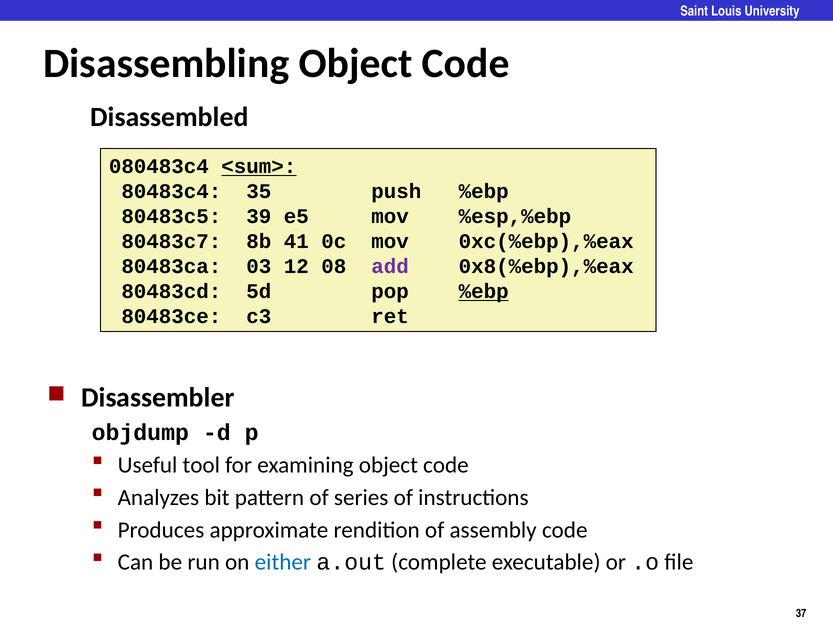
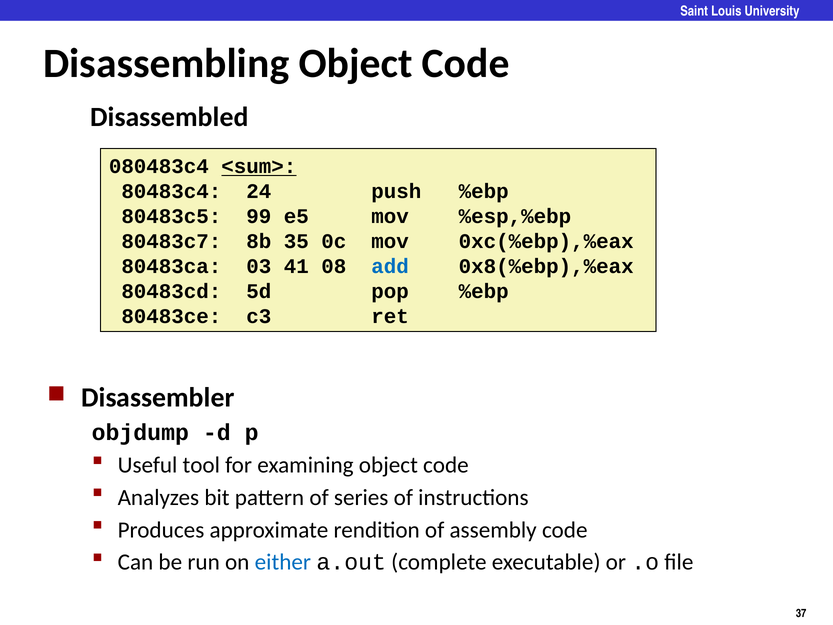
35: 35 -> 24
39: 39 -> 99
41: 41 -> 35
12: 12 -> 41
add colour: purple -> blue
%ebp at (484, 291) underline: present -> none
